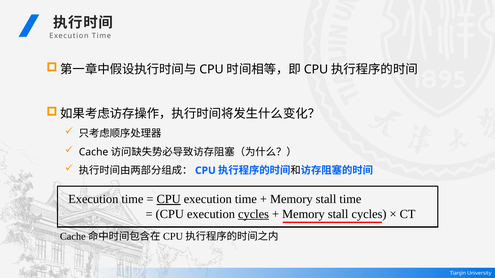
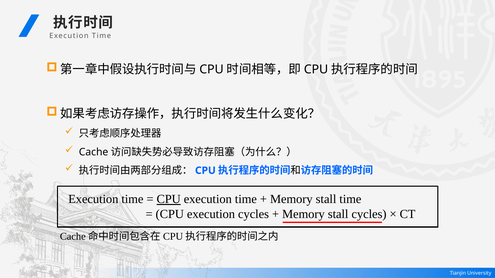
cycles at (254, 214) underline: present -> none
